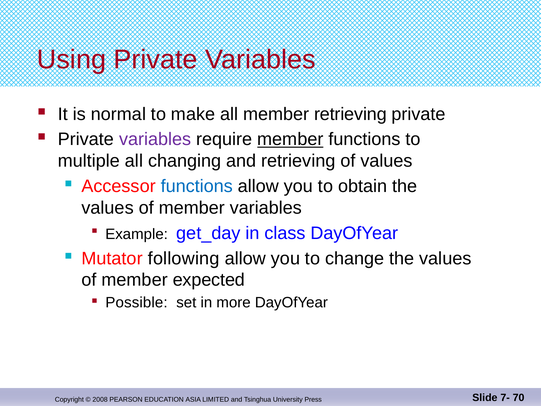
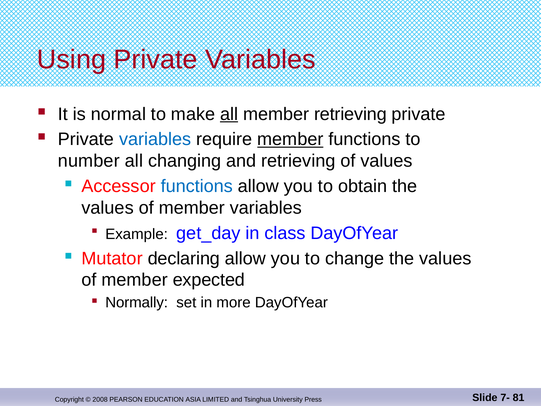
all at (229, 114) underline: none -> present
variables at (155, 139) colour: purple -> blue
multiple: multiple -> number
following: following -> declaring
Possible: Possible -> Normally
70: 70 -> 81
